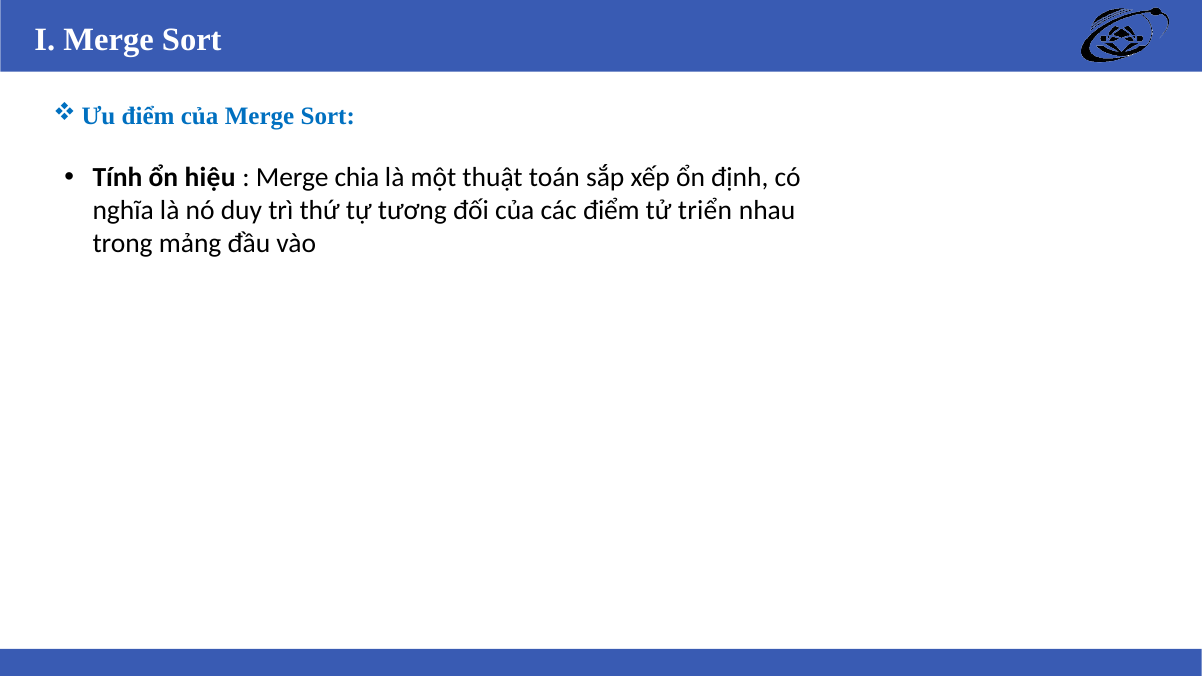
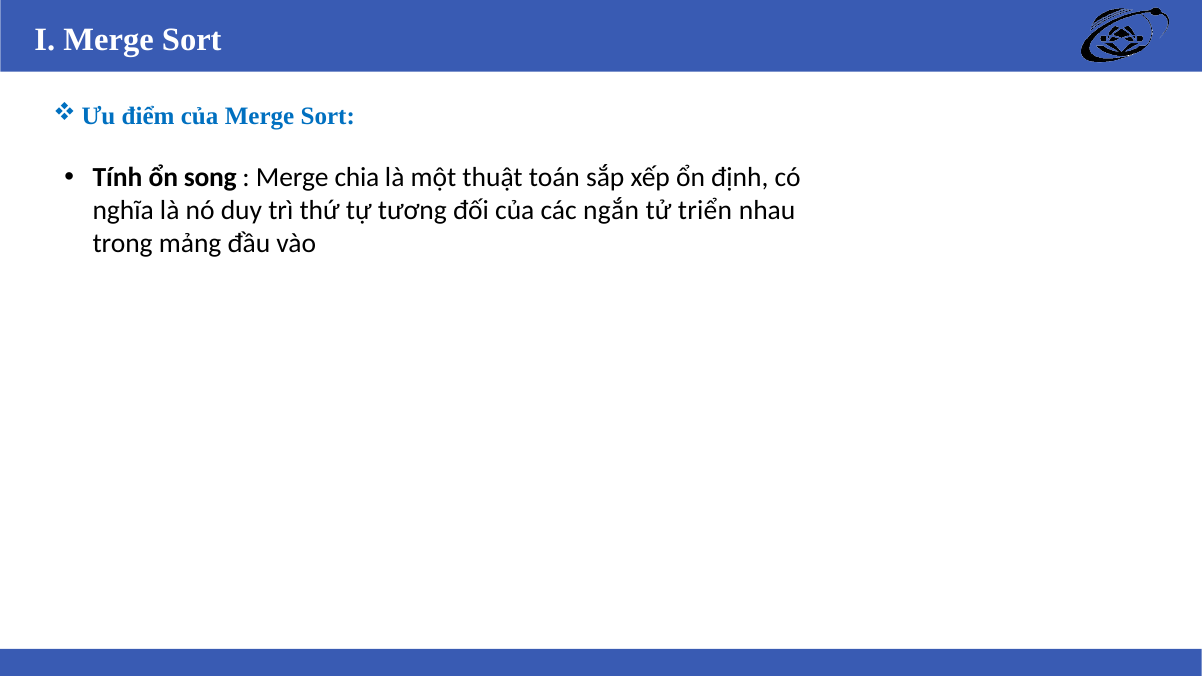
hiệu: hiệu -> song
các điểm: điểm -> ngắn
